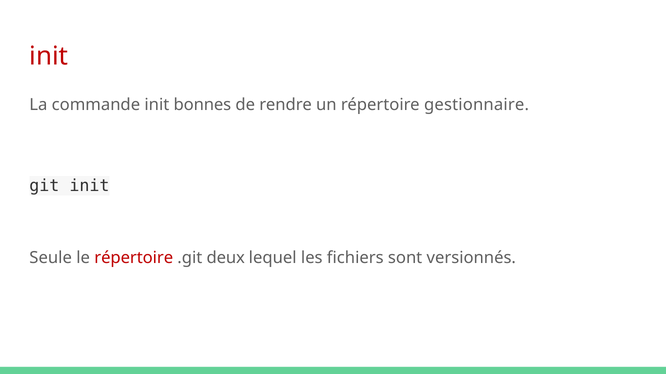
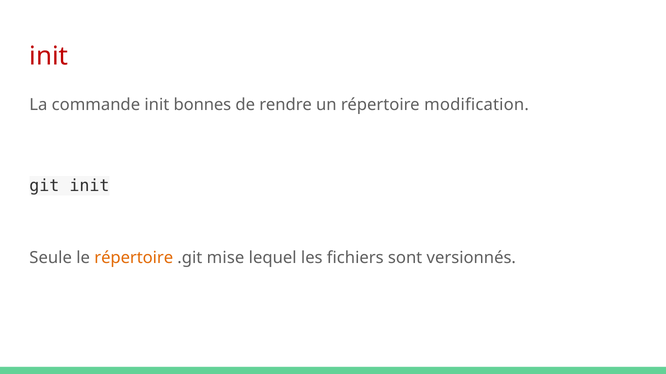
gestionnaire: gestionnaire -> modification
répertoire at (134, 258) colour: red -> orange
deux: deux -> mise
